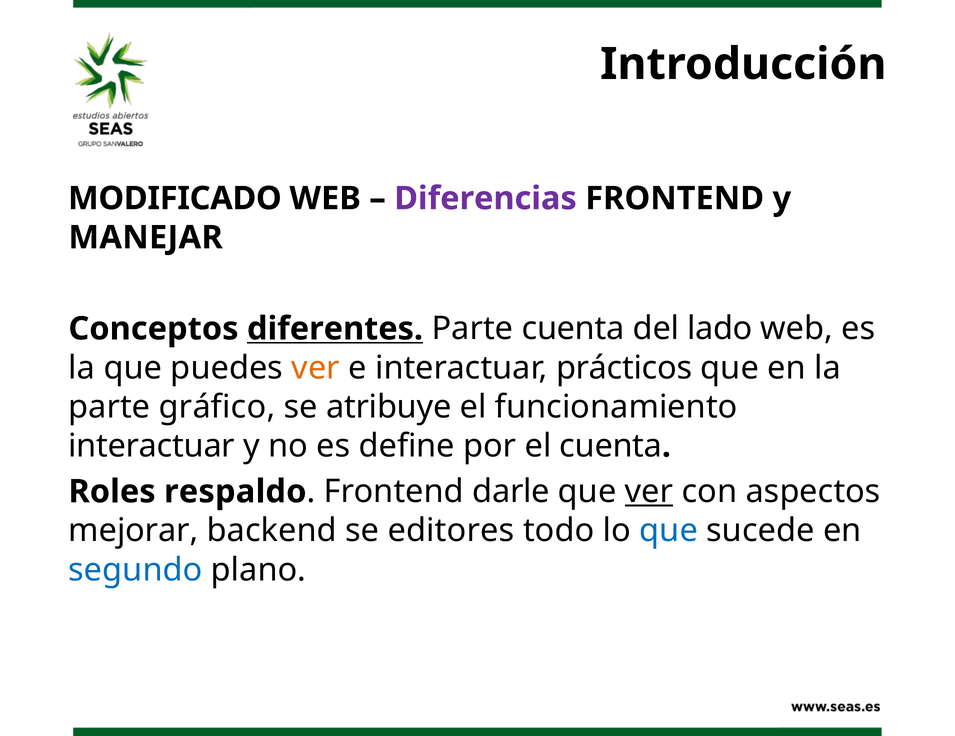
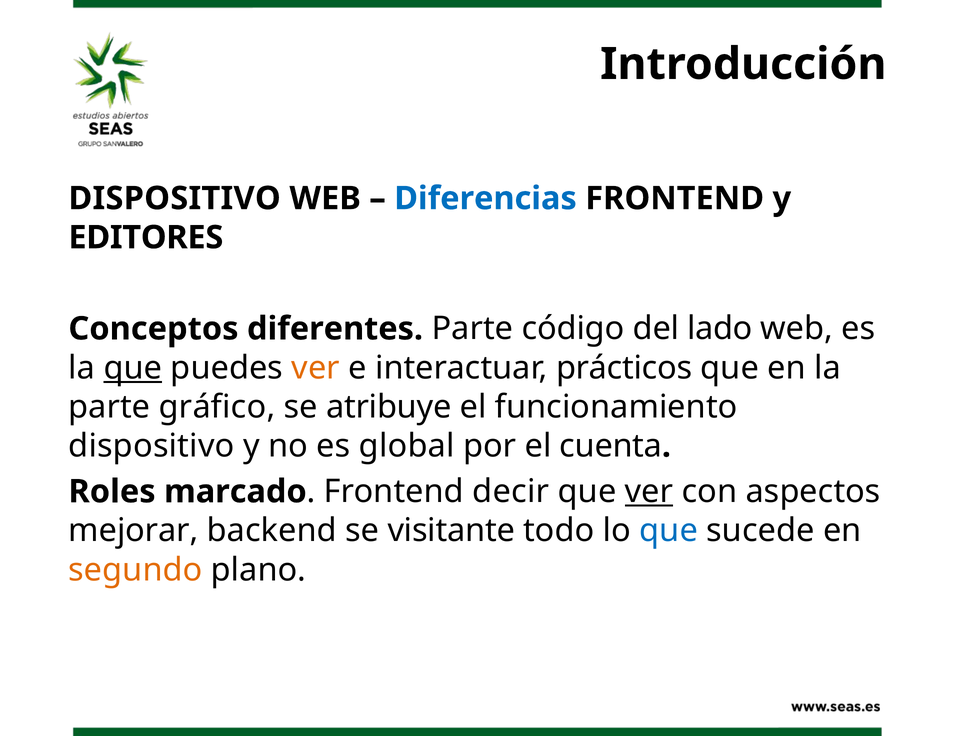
MODIFICADO at (175, 198): MODIFICADO -> DISPOSITIVO
Diferencias colour: purple -> blue
MANEJAR: MANEJAR -> EDITORES
diferentes underline: present -> none
Parte cuenta: cuenta -> código
que at (133, 368) underline: none -> present
interactuar at (152, 446): interactuar -> dispositivo
define: define -> global
respaldo: respaldo -> marcado
darle: darle -> decir
editores: editores -> visitante
segundo colour: blue -> orange
